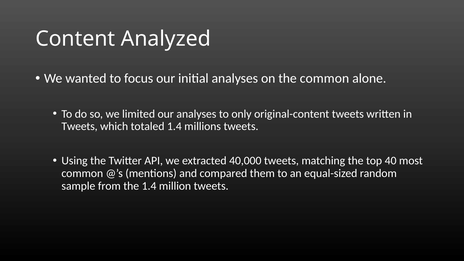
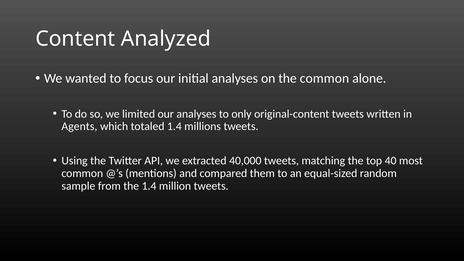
Tweets at (80, 126): Tweets -> Agents
